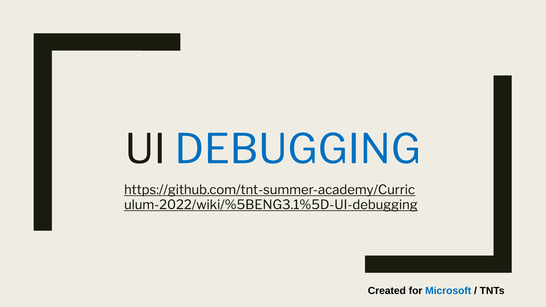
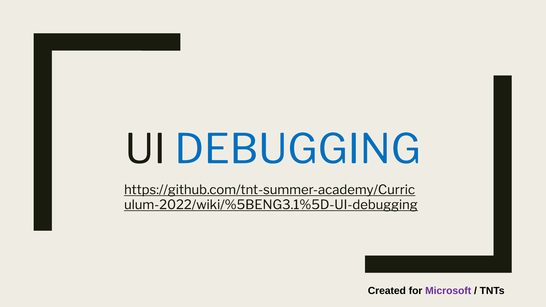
Microsoft colour: blue -> purple
